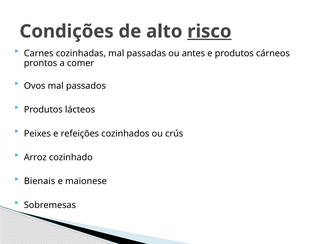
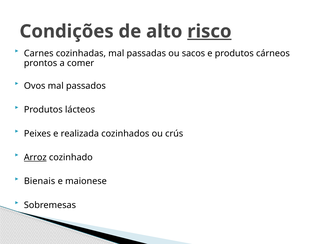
antes: antes -> sacos
refeições: refeições -> realizada
Arroz underline: none -> present
